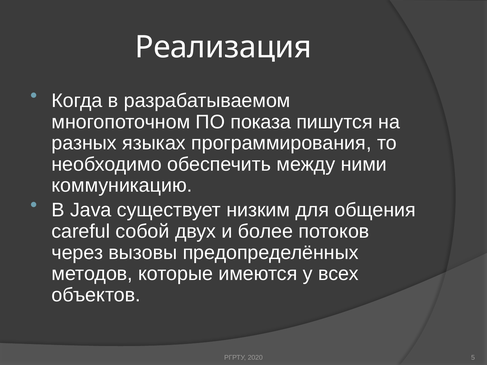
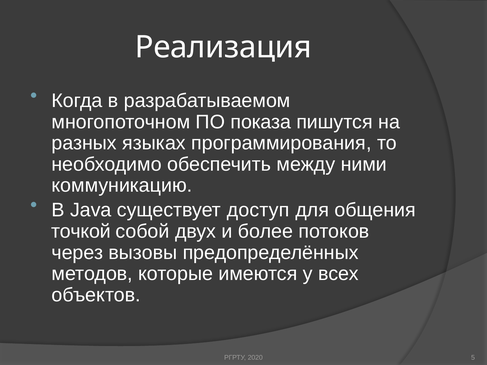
низким: низким -> доступ
careful: careful -> точкой
